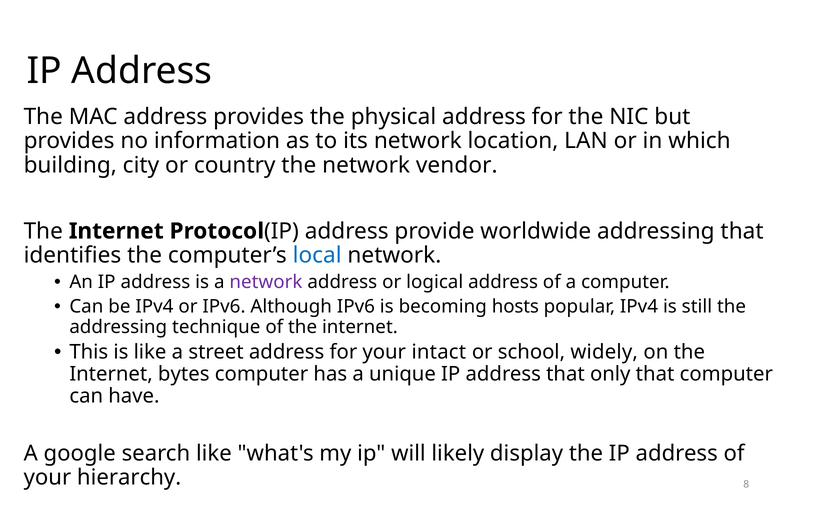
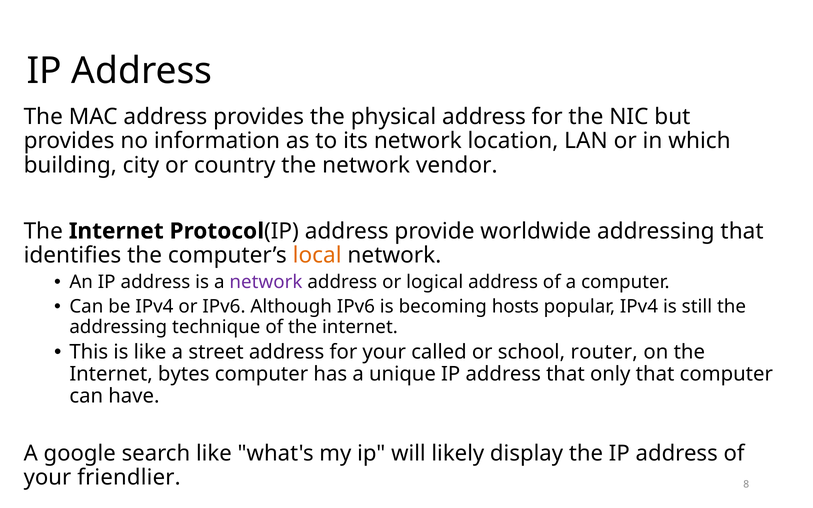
local colour: blue -> orange
intact: intact -> called
widely: widely -> router
hierarchy: hierarchy -> friendlier
